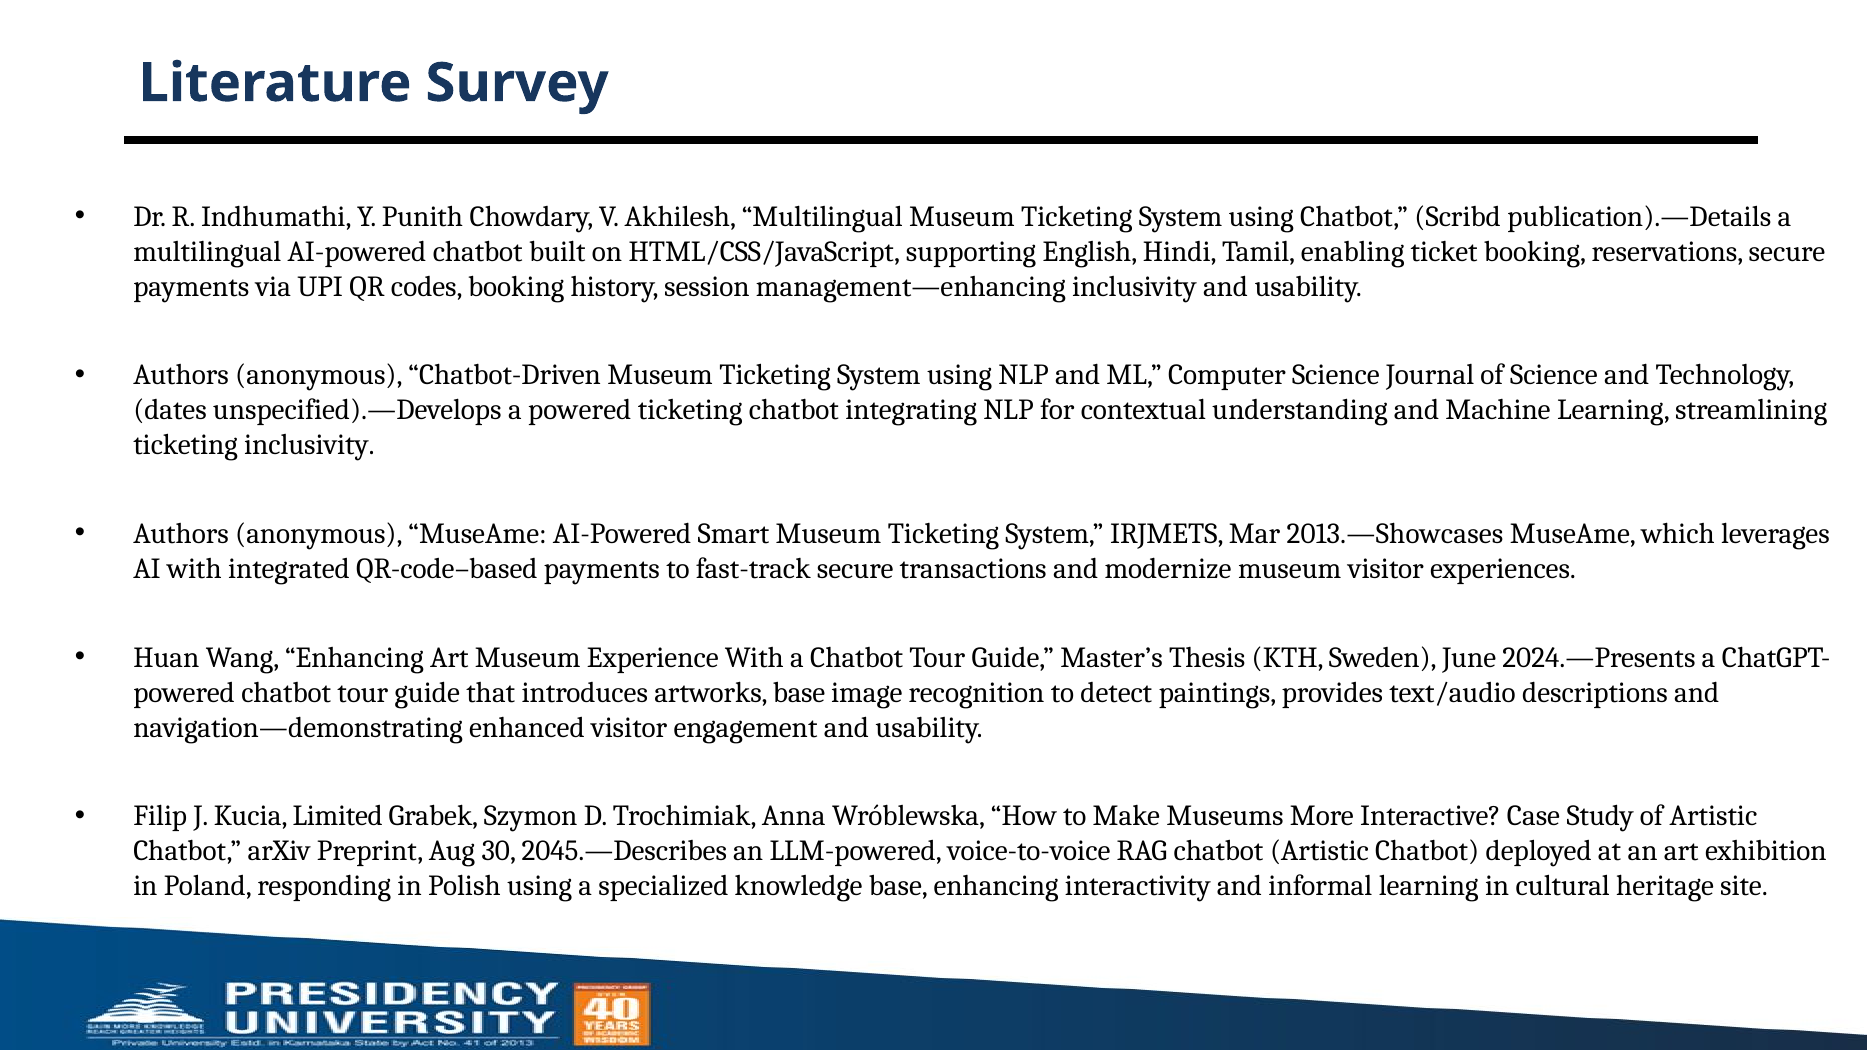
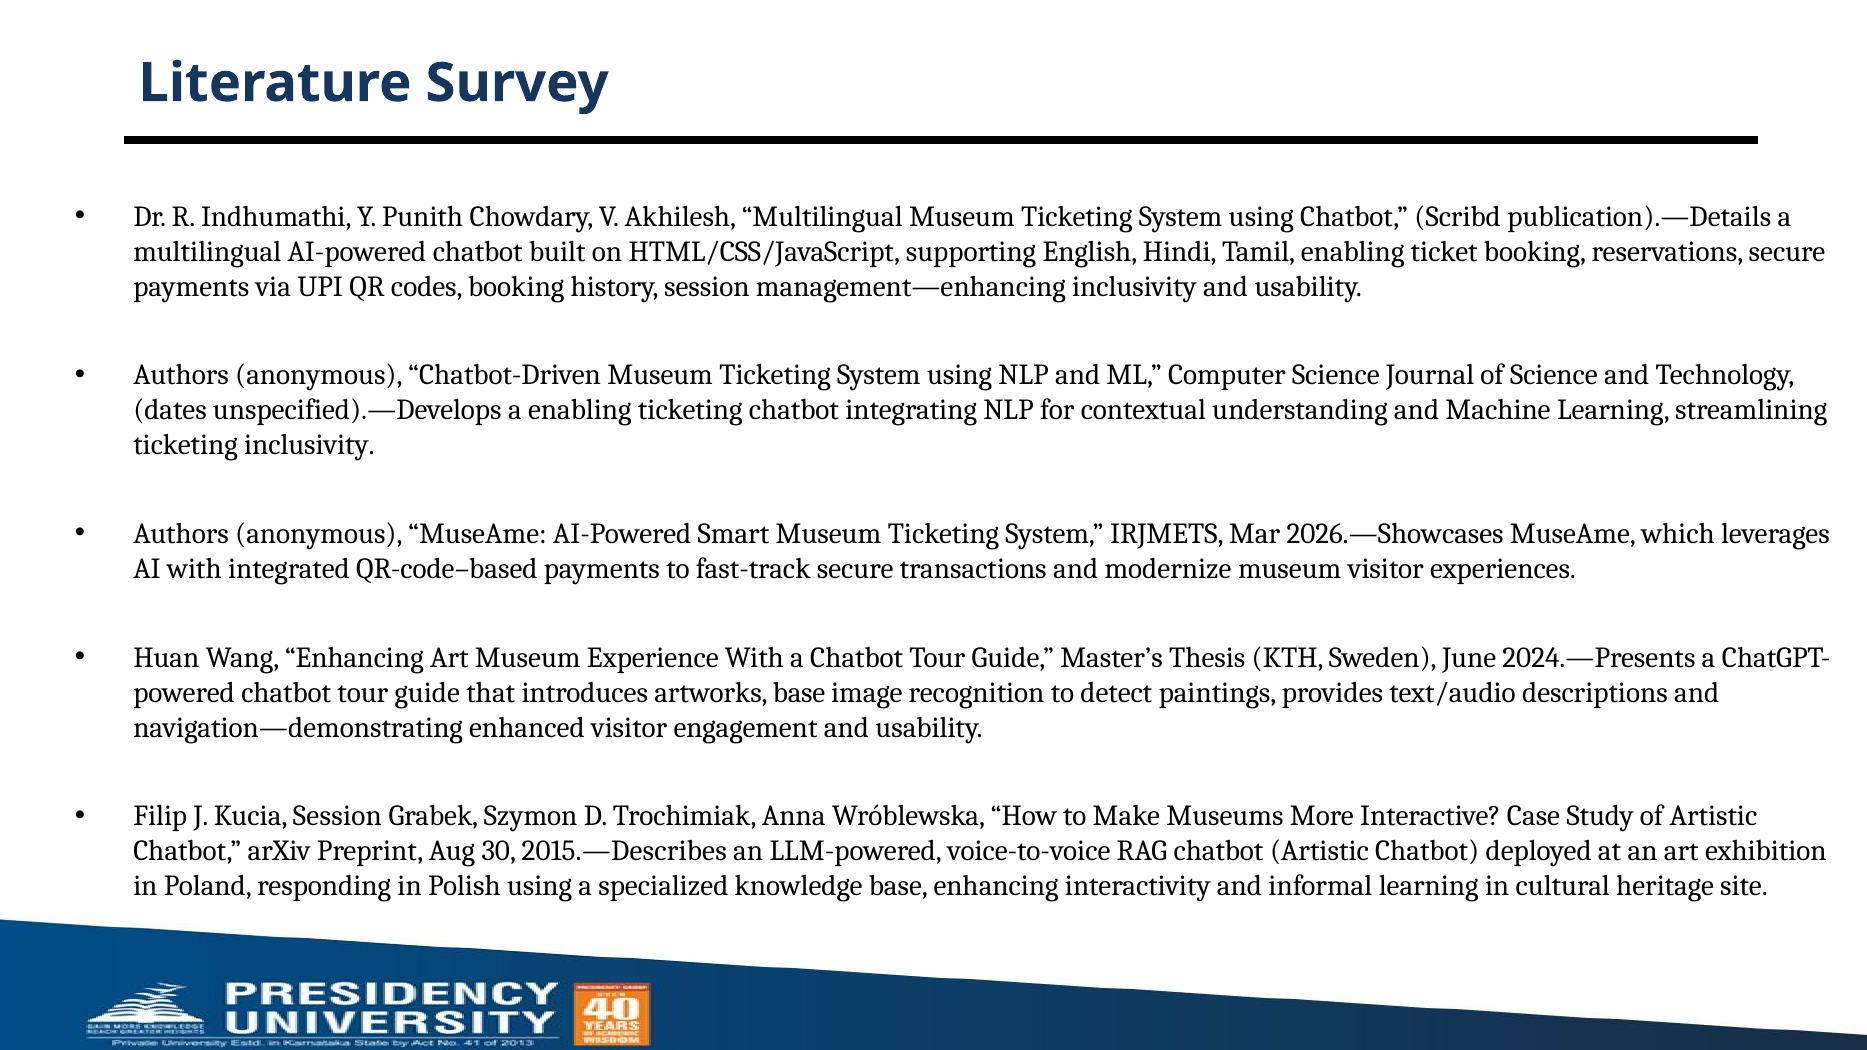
a powered: powered -> enabling
2013.—Showcases: 2013.—Showcases -> 2026.—Showcases
Kucia Limited: Limited -> Session
2045.—Describes: 2045.—Describes -> 2015.—Describes
